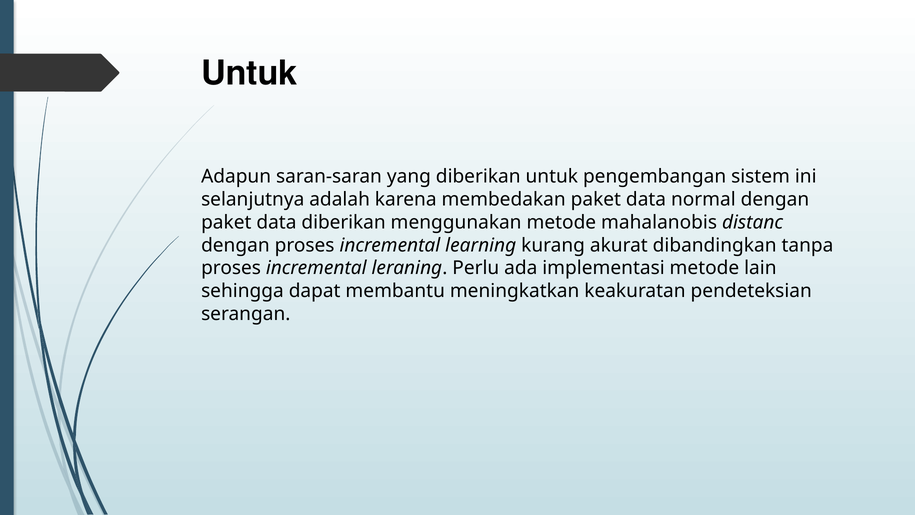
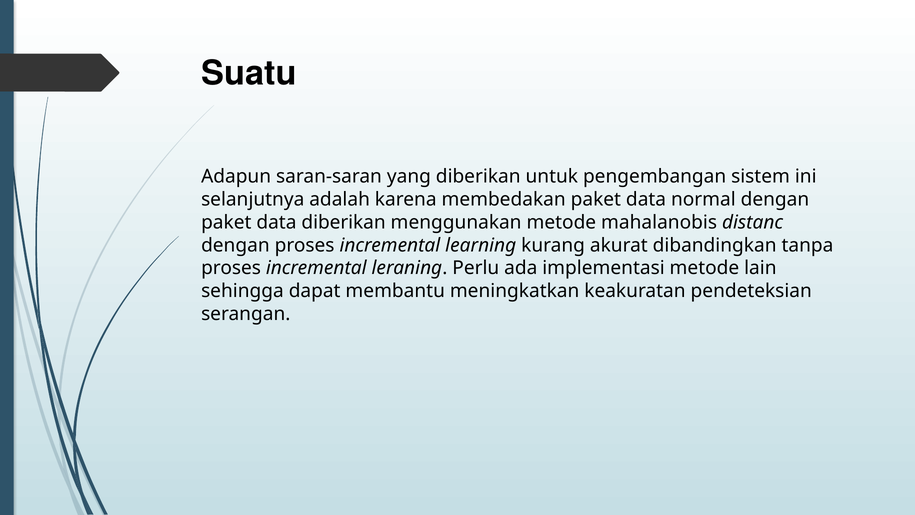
Untuk at (249, 73): Untuk -> Suatu
